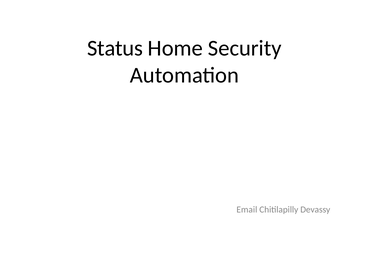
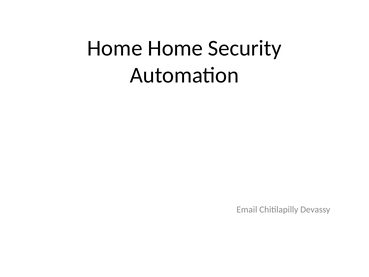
Status at (115, 48): Status -> Home
